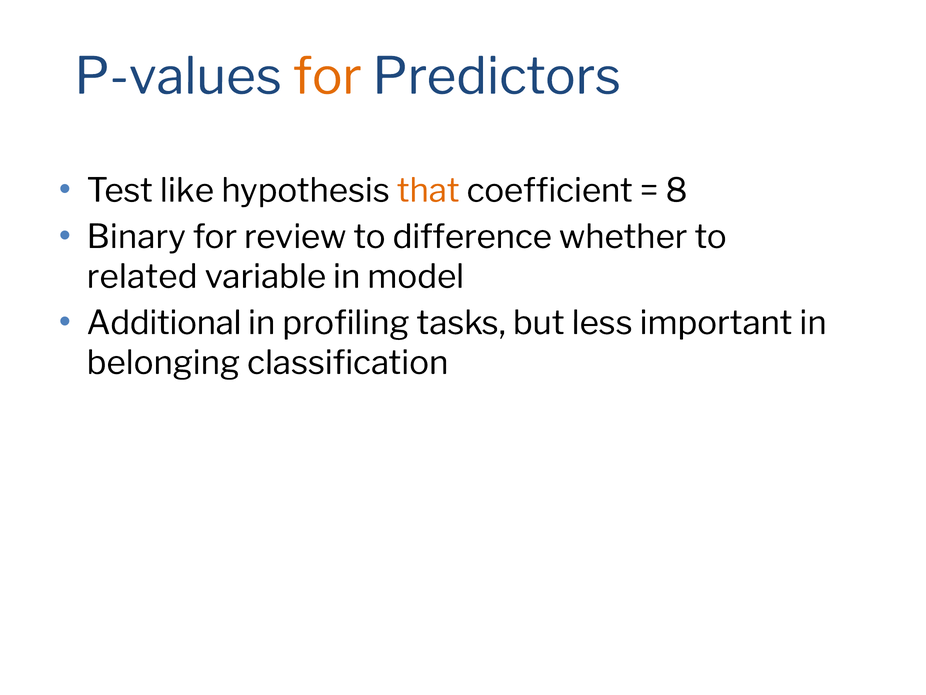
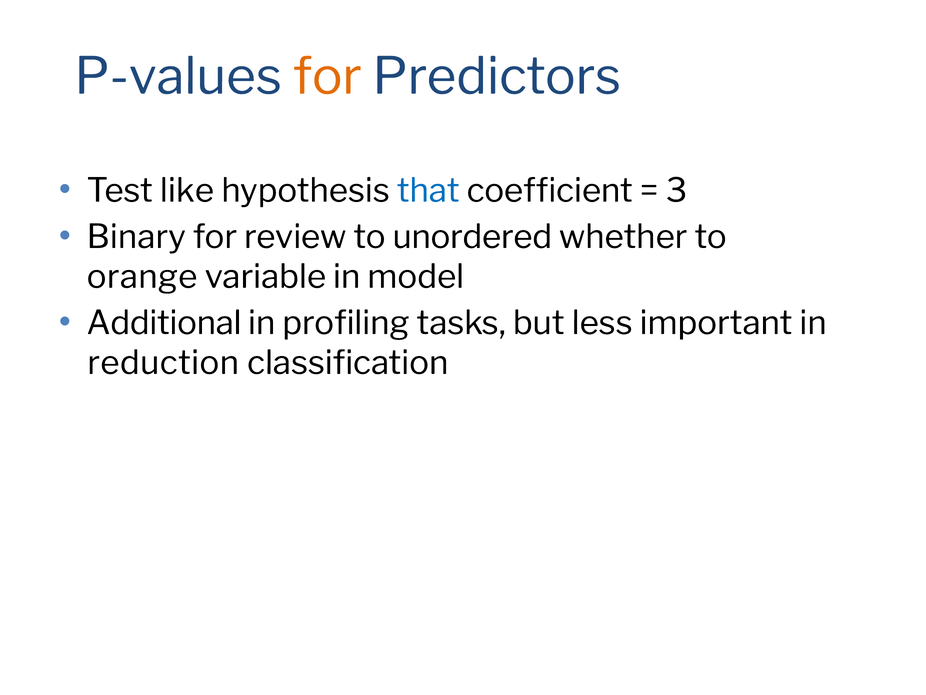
that colour: orange -> blue
8: 8 -> 3
difference: difference -> unordered
related: related -> orange
belonging: belonging -> reduction
